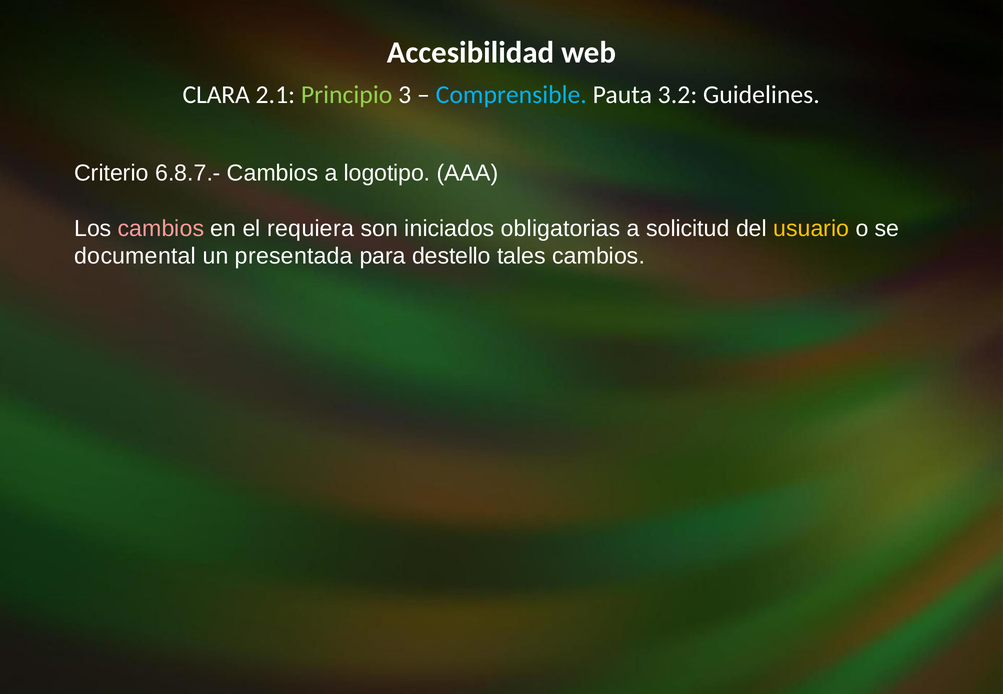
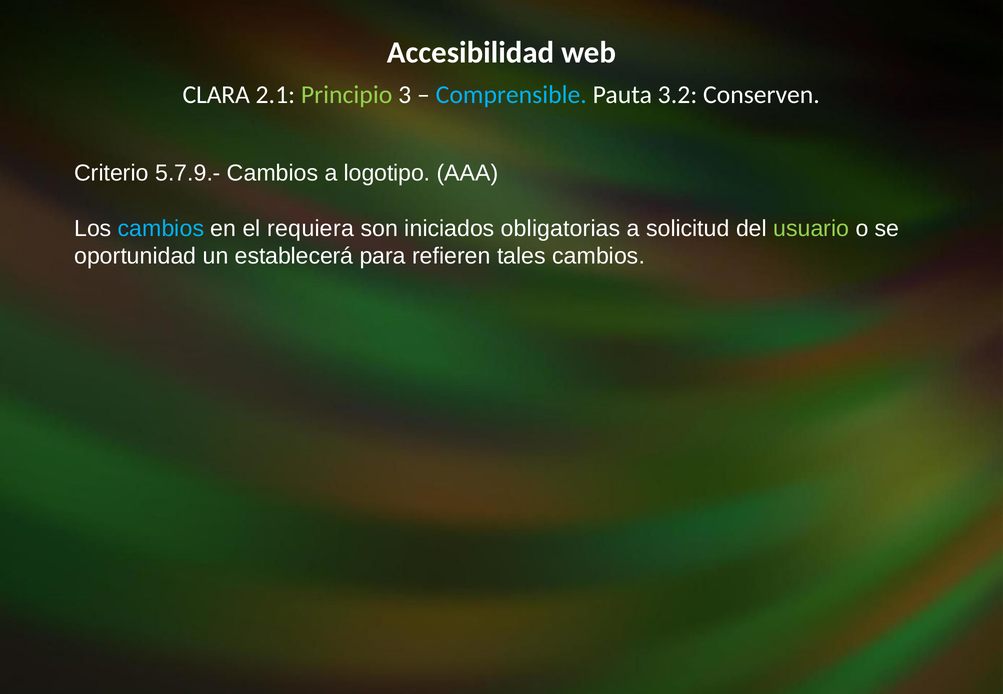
Guidelines: Guidelines -> Conserven
6.8.7.-: 6.8.7.- -> 5.7.9.-
cambios at (161, 229) colour: pink -> light blue
usuario colour: yellow -> light green
documental: documental -> oportunidad
presentada: presentada -> establecerá
destello: destello -> refieren
